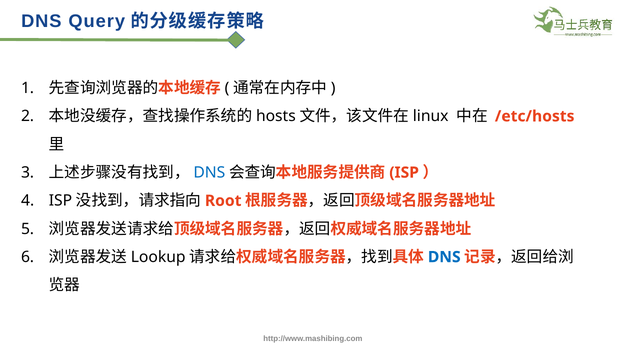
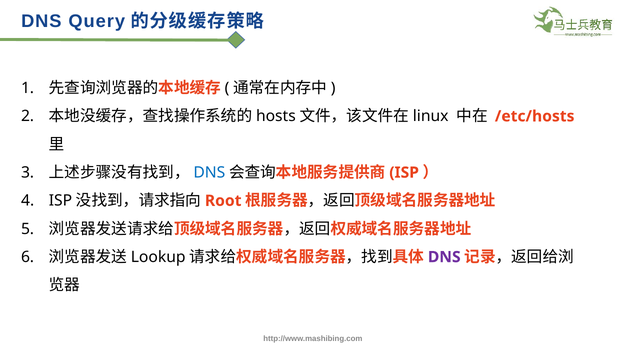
DNS at (444, 257) colour: blue -> purple
